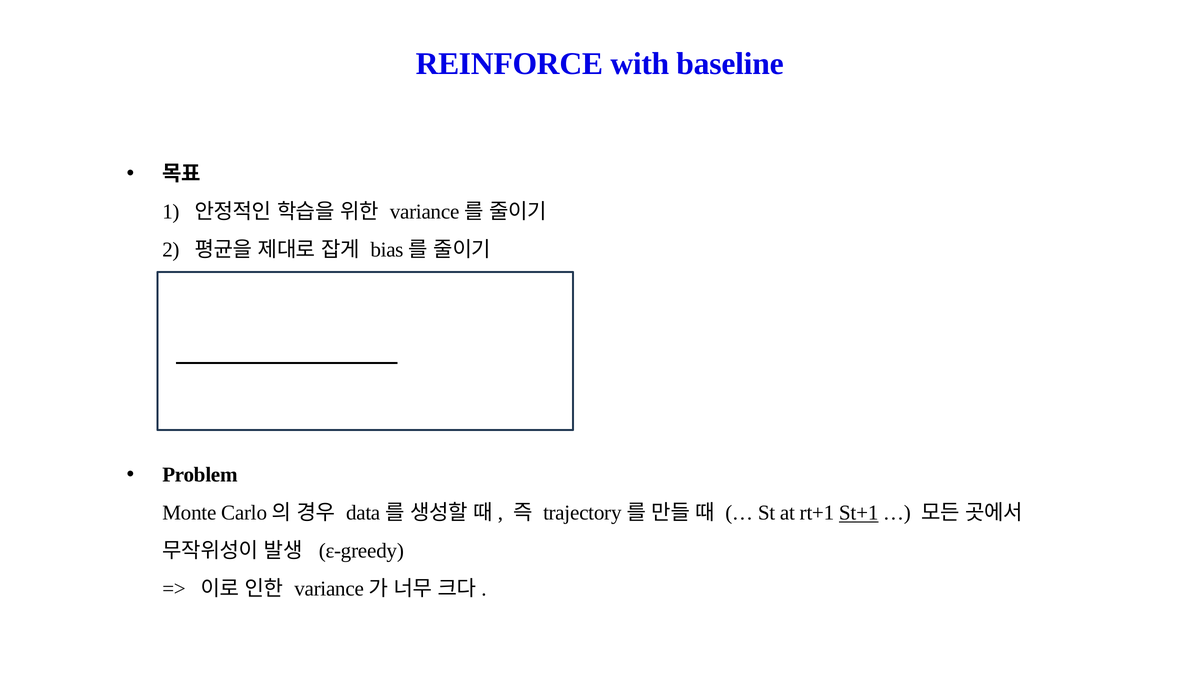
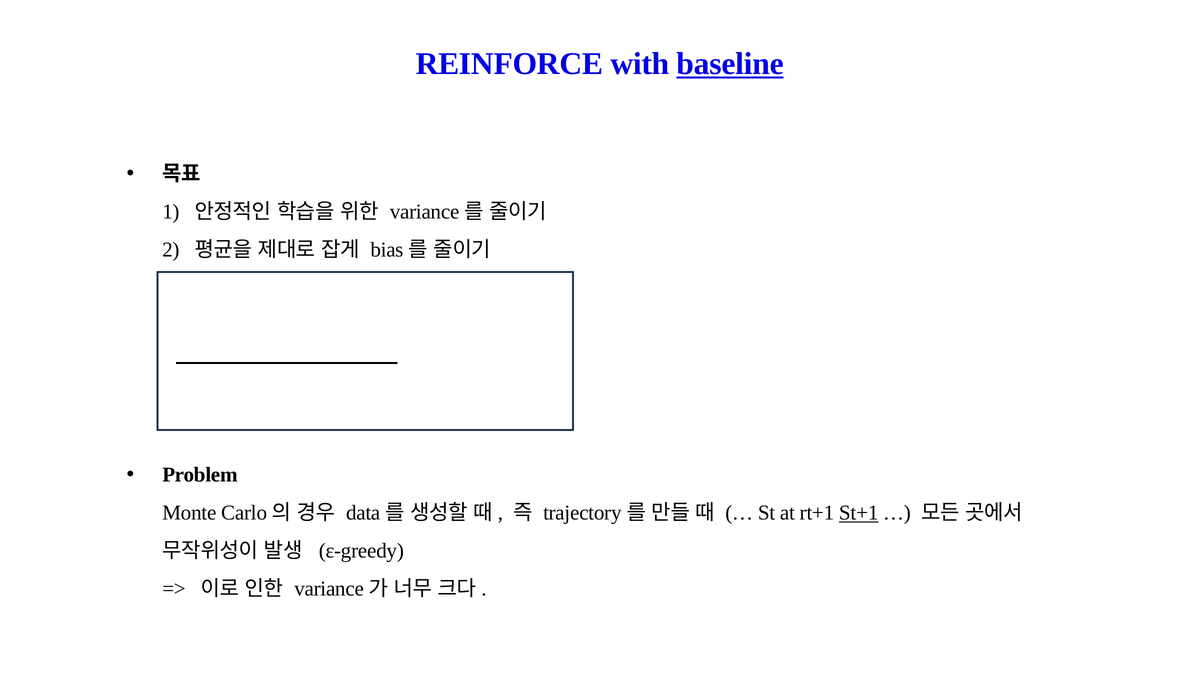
baseline underline: none -> present
